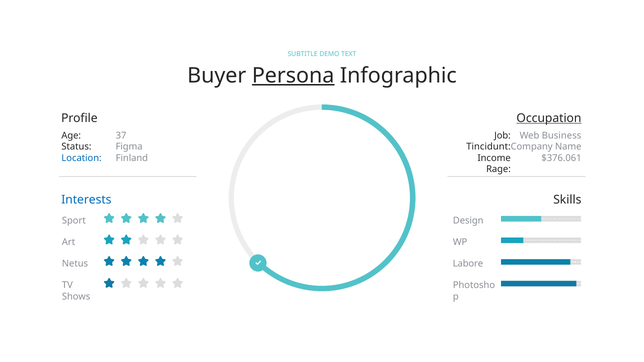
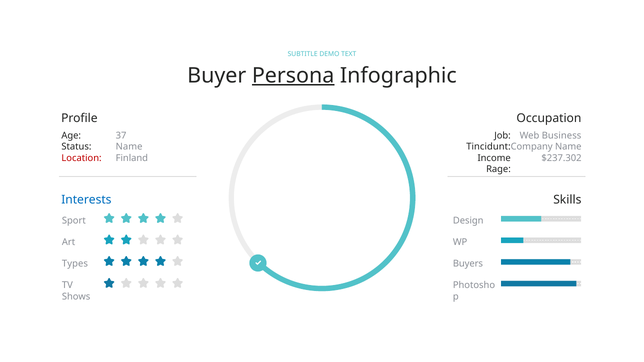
Occupation underline: present -> none
Figma at (129, 147): Figma -> Name
Location colour: blue -> red
$376.061: $376.061 -> $237.302
Netus: Netus -> Types
Labore: Labore -> Buyers
